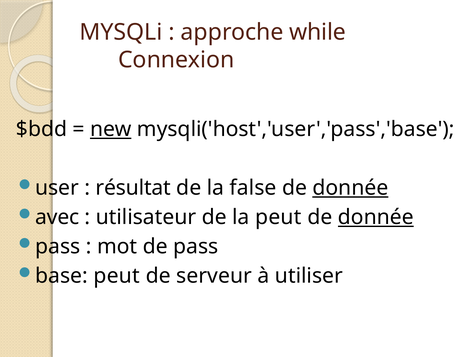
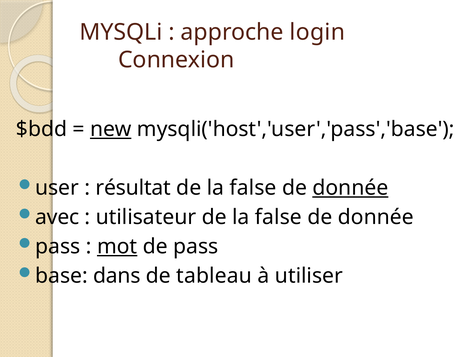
while: while -> login
utilisateur de la peut: peut -> false
donnée at (376, 217) underline: present -> none
mot underline: none -> present
base peut: peut -> dans
serveur: serveur -> tableau
